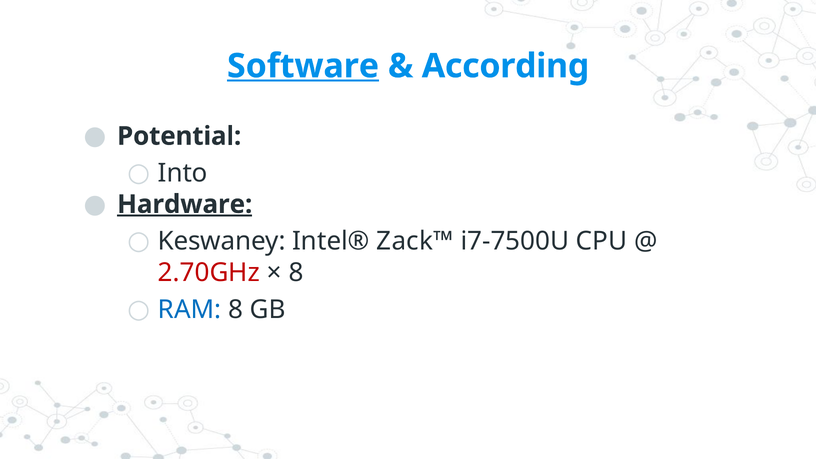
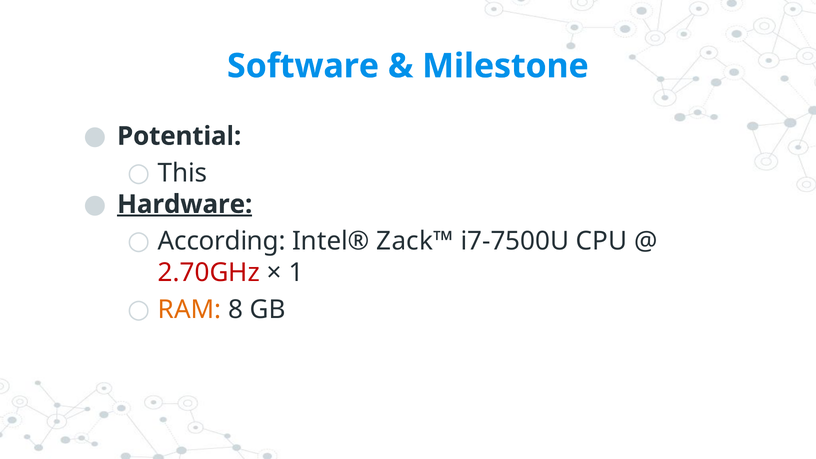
Software underline: present -> none
According: According -> Milestone
Into: Into -> This
Keswaney: Keswaney -> According
8 at (296, 273): 8 -> 1
RAM colour: blue -> orange
